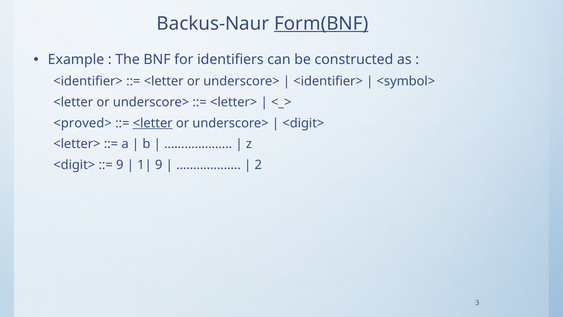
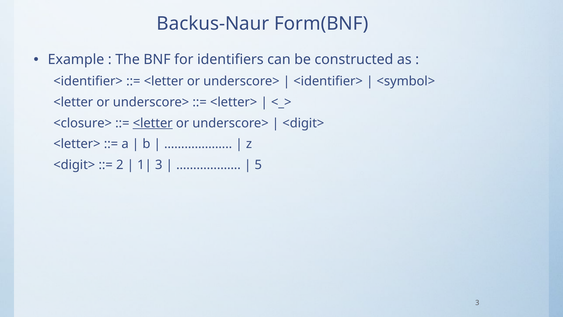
Form(BNF underline: present -> none
<proved>: <proved> -> <closure>
9 at (120, 165): 9 -> 2
9 at (159, 165): 9 -> 3
2: 2 -> 5
